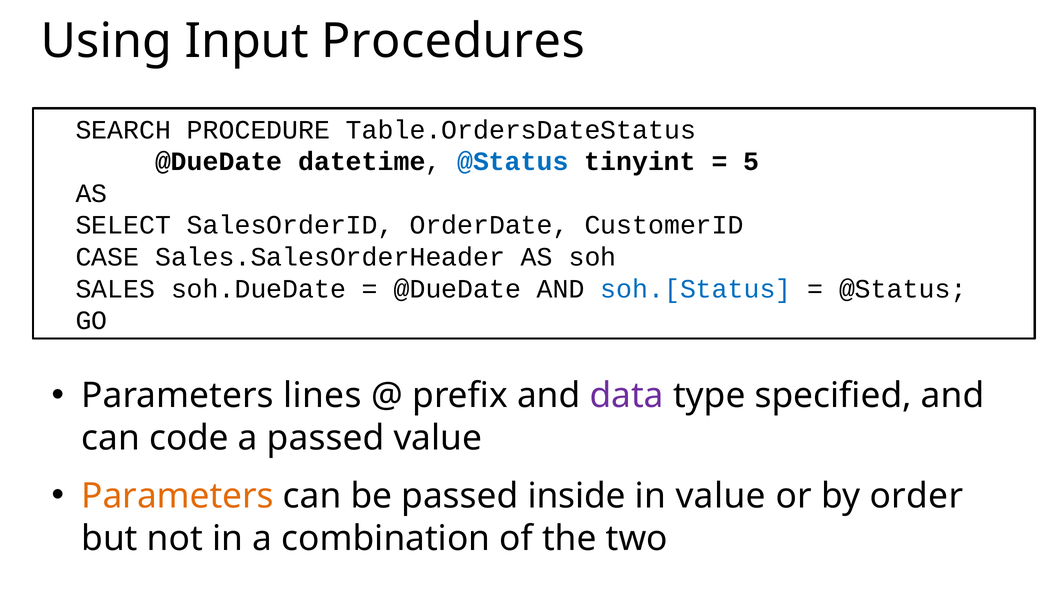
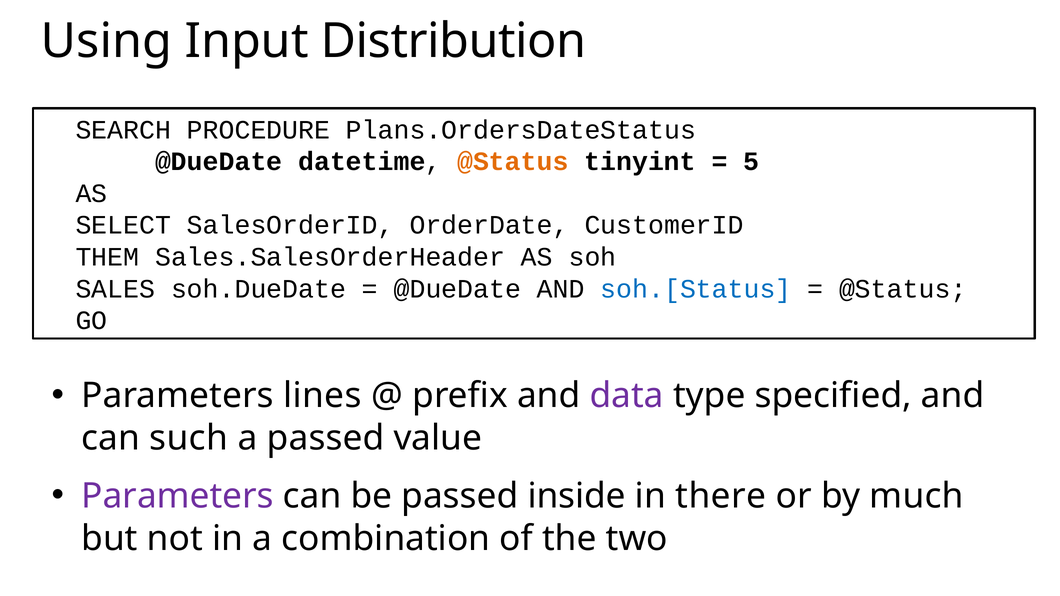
Procedures: Procedures -> Distribution
Table.OrdersDateStatus: Table.OrdersDateStatus -> Plans.OrdersDateStatus
@Status at (513, 162) colour: blue -> orange
CASE: CASE -> THEM
code: code -> such
Parameters at (178, 496) colour: orange -> purple
in value: value -> there
order: order -> much
